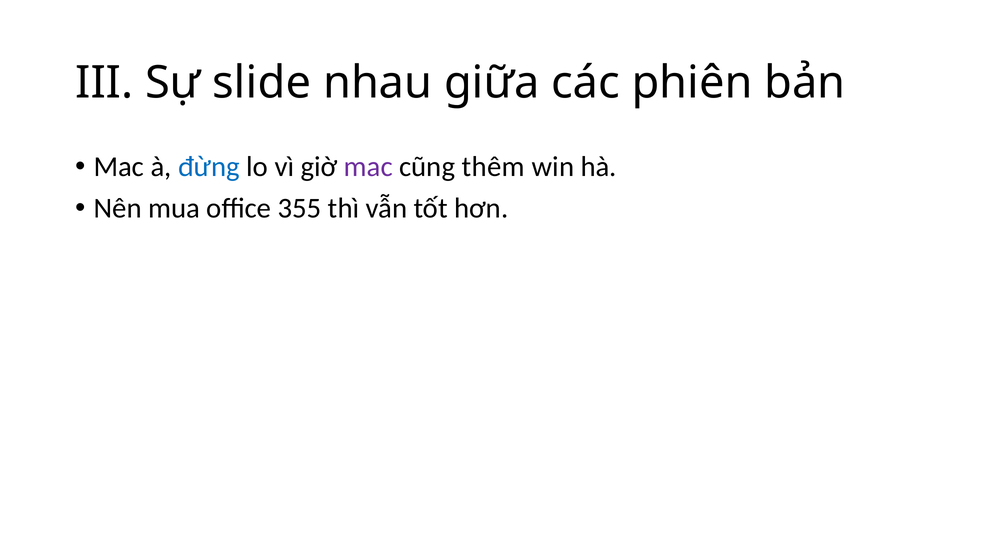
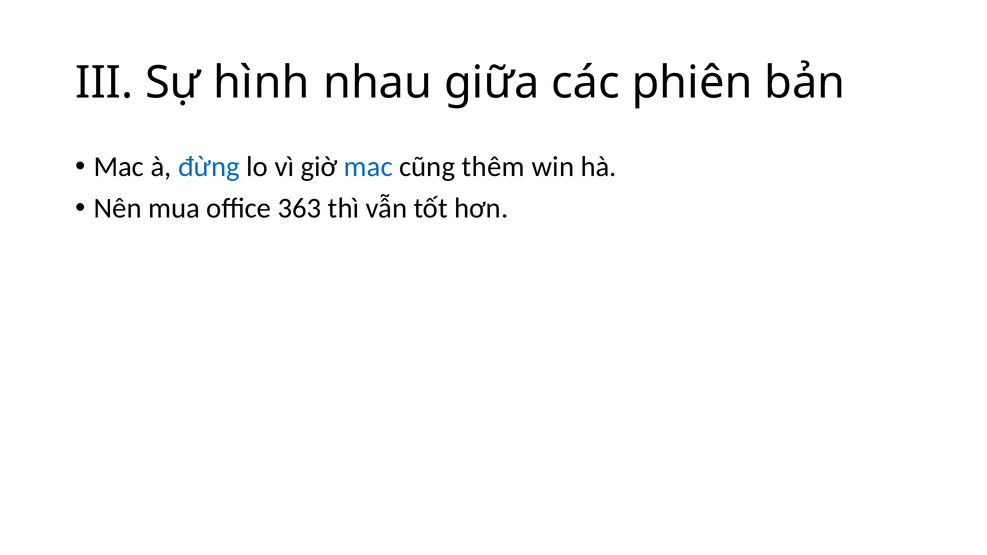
slide: slide -> hình
mac at (368, 167) colour: purple -> blue
355: 355 -> 363
